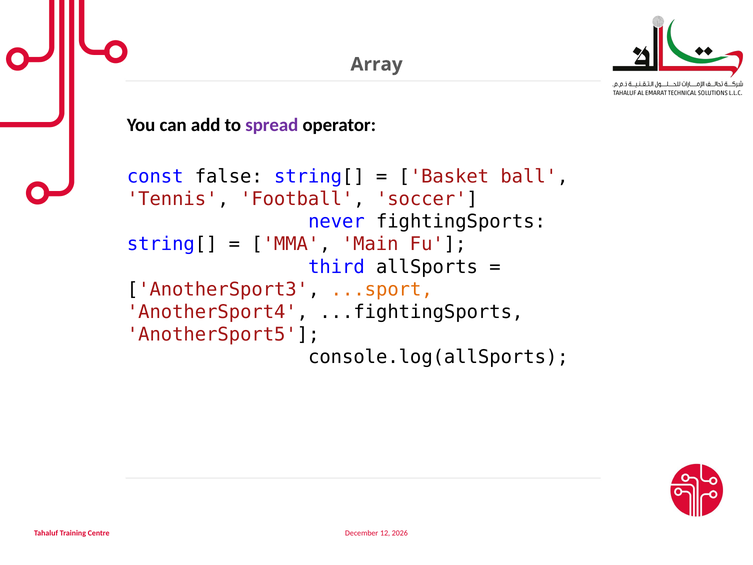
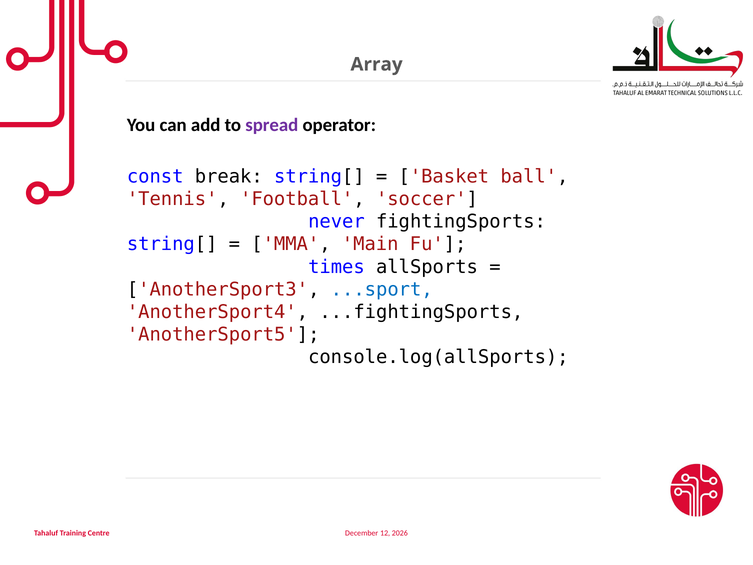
false: false -> break
third: third -> times
...sport colour: orange -> blue
